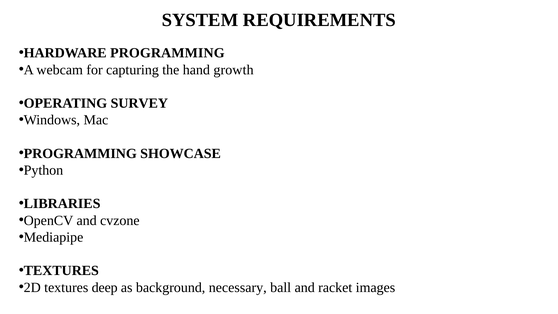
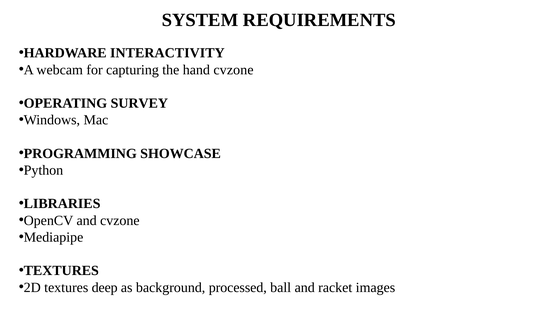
HARDWARE PROGRAMMING: PROGRAMMING -> INTERACTIVITY
hand growth: growth -> cvzone
necessary: necessary -> processed
